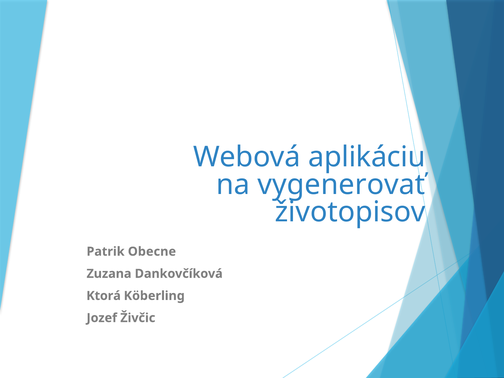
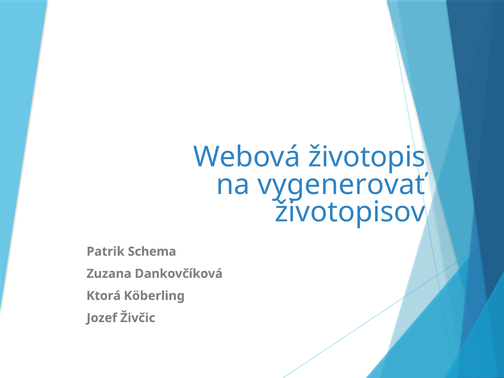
aplikáciu: aplikáciu -> životopis
Obecne: Obecne -> Schema
